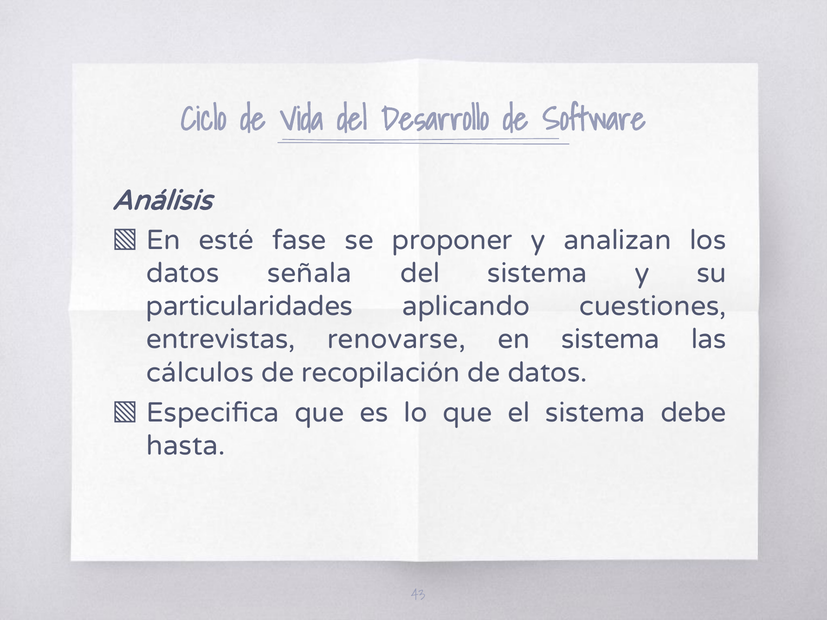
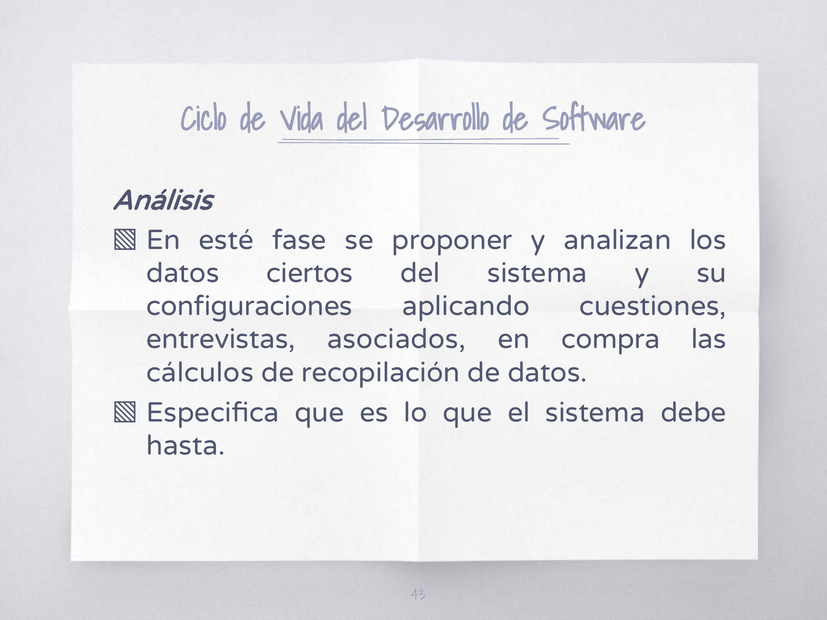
señala: señala -> ciertos
particularidades: particularidades -> configuraciones
renovarse: renovarse -> asociados
en sistema: sistema -> compra
